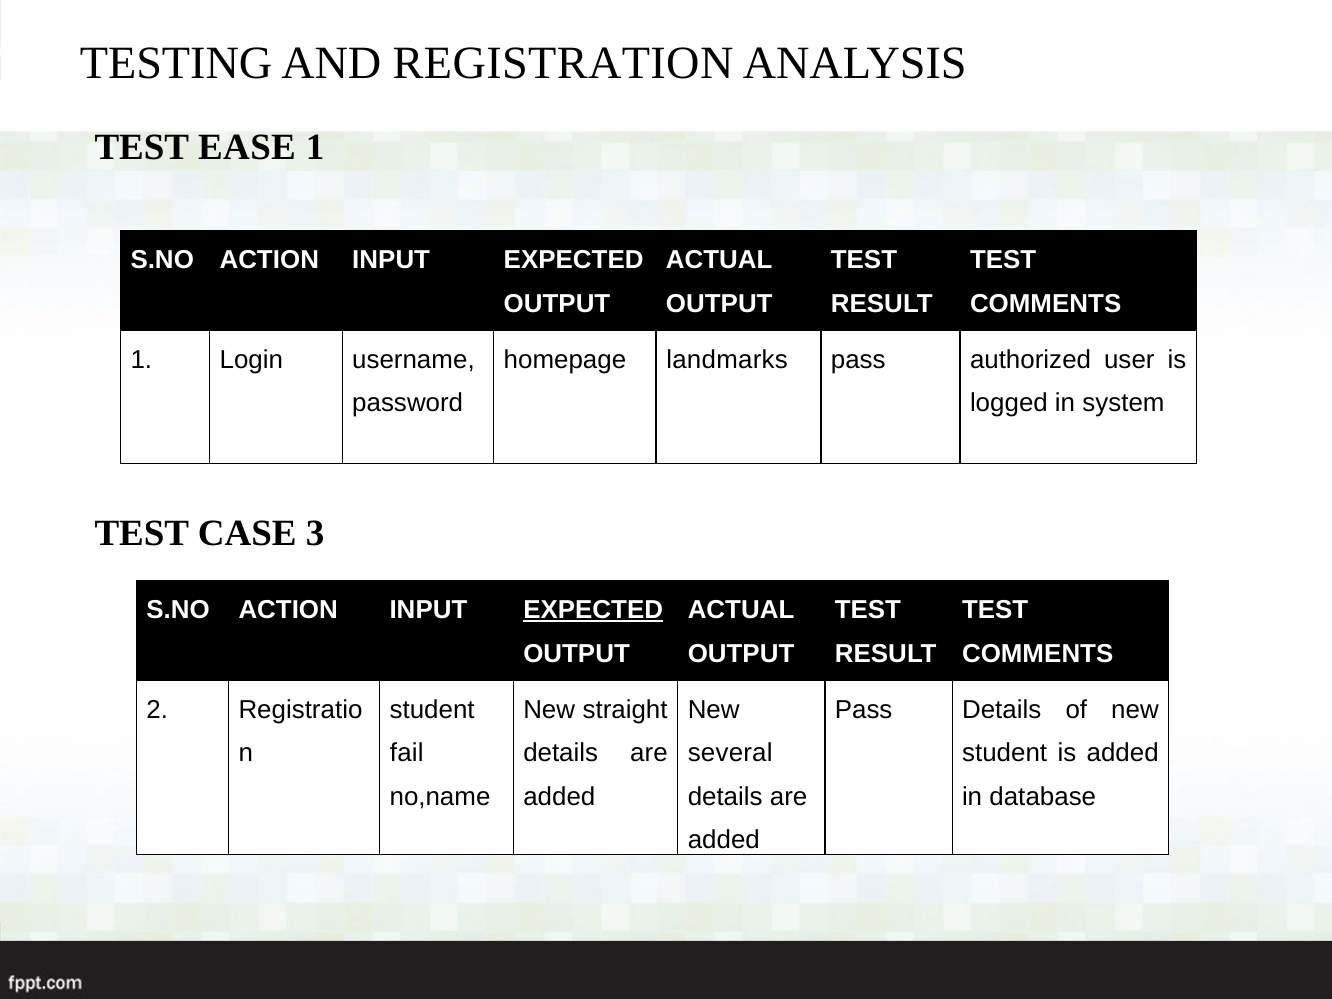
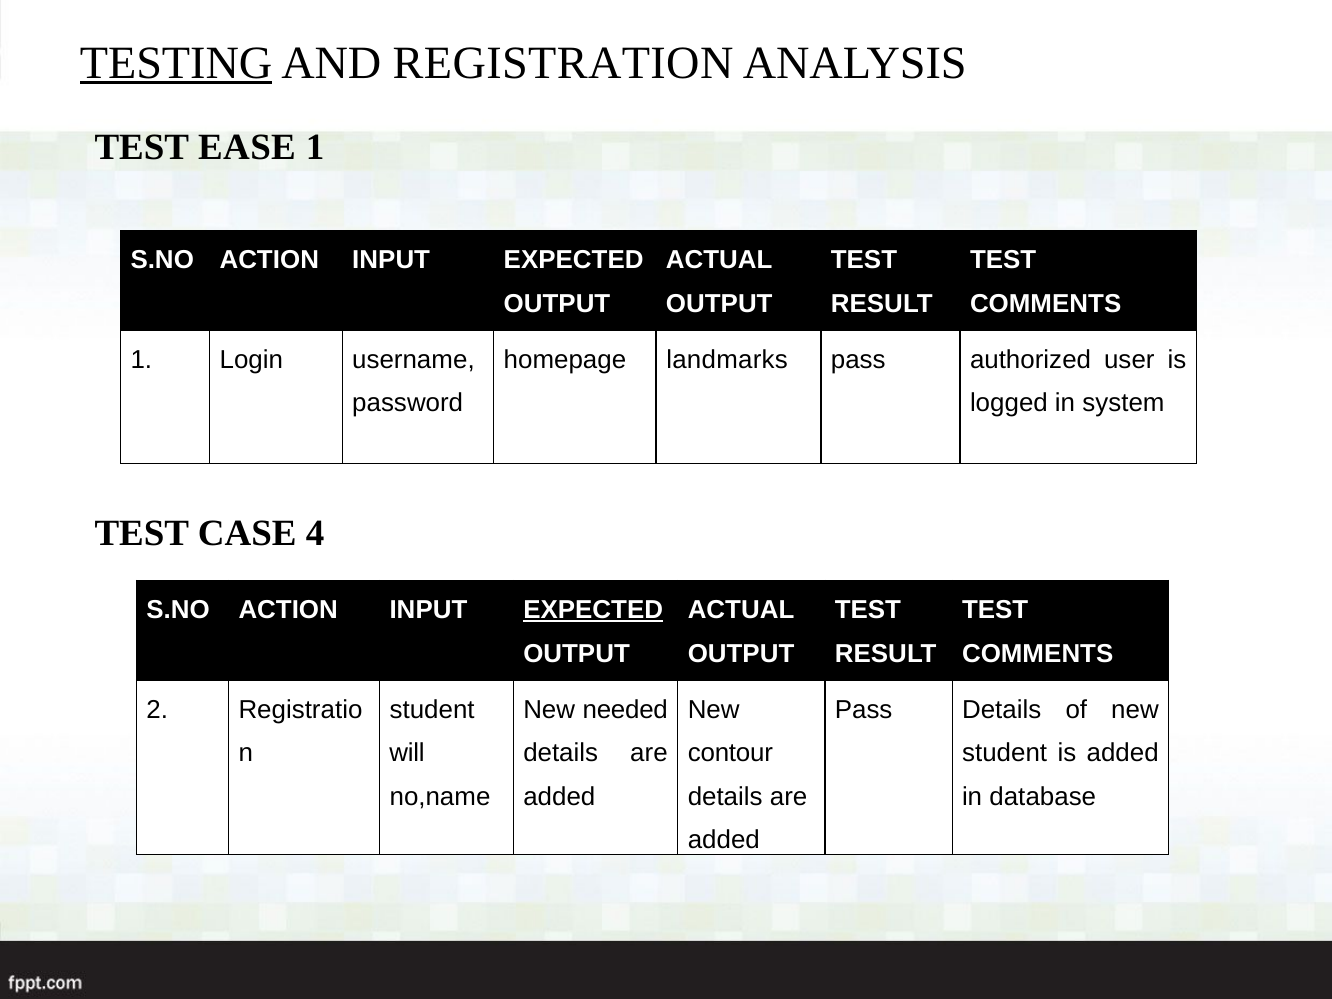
TESTING underline: none -> present
3: 3 -> 4
straight: straight -> needed
fail: fail -> will
several: several -> contour
